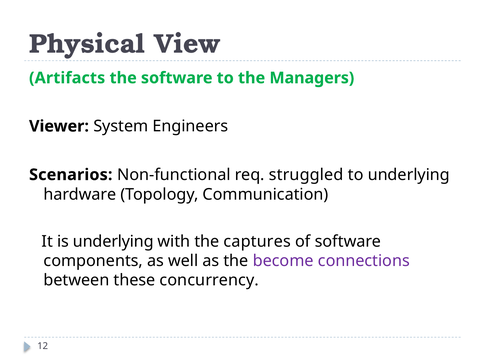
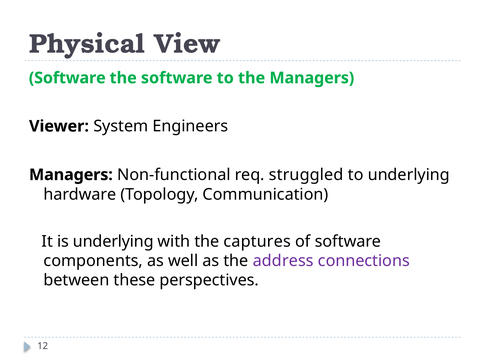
Artifacts at (67, 78): Artifacts -> Software
Scenarios at (71, 175): Scenarios -> Managers
become: become -> address
concurrency: concurrency -> perspectives
